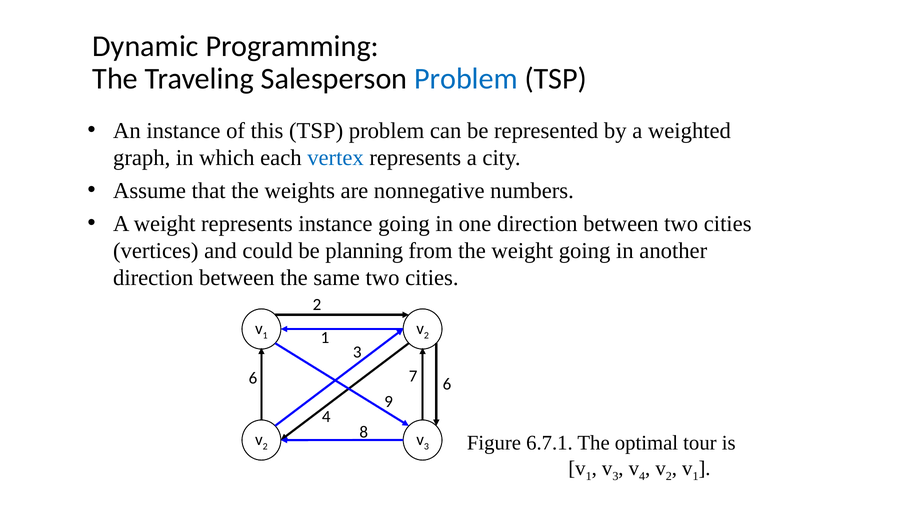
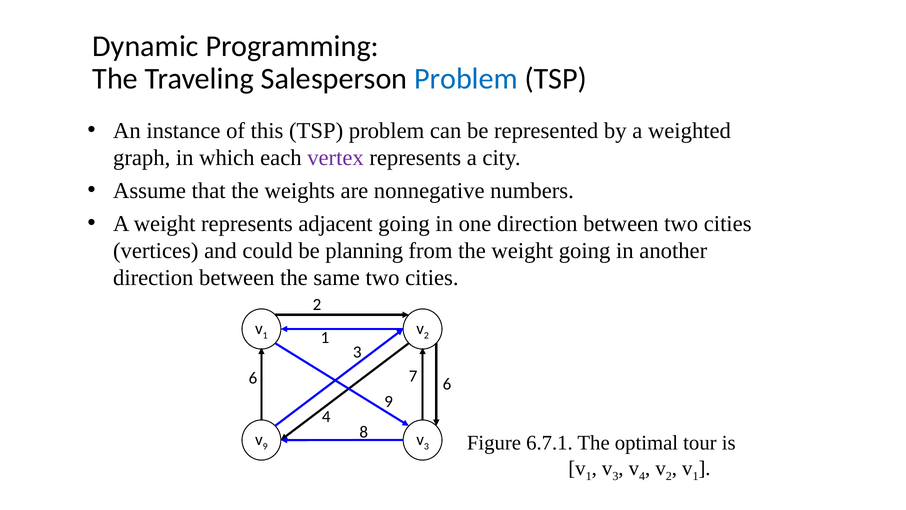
vertex colour: blue -> purple
represents instance: instance -> adjacent
2 at (265, 446): 2 -> 9
